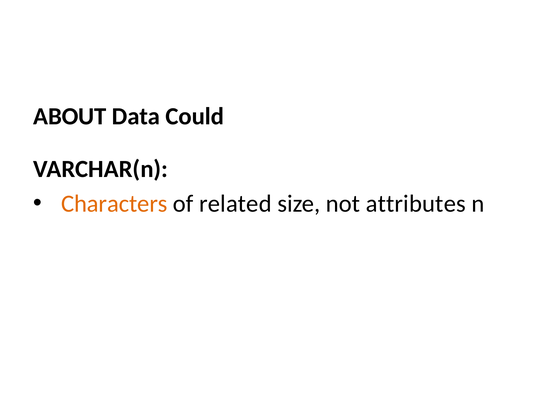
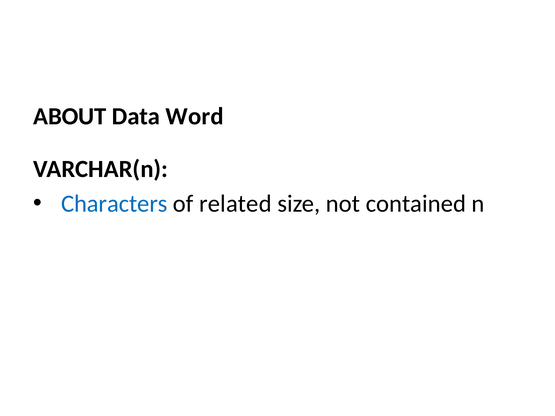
Could: Could -> Word
Characters colour: orange -> blue
attributes: attributes -> contained
